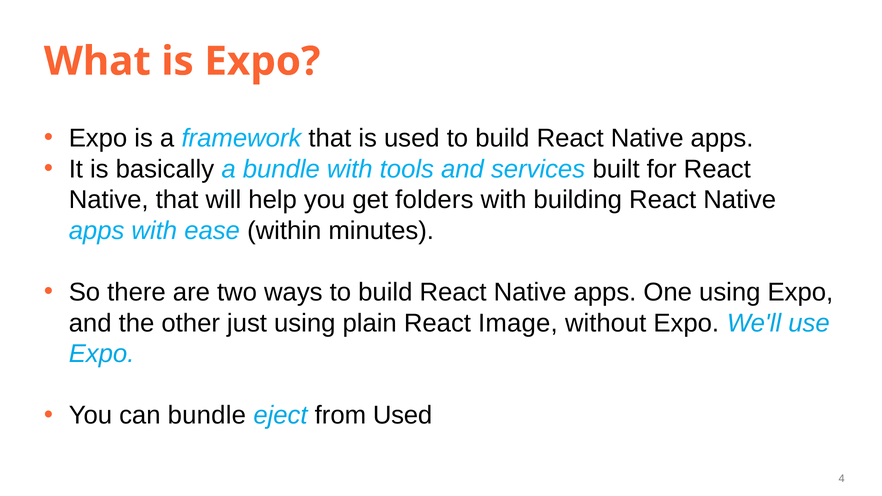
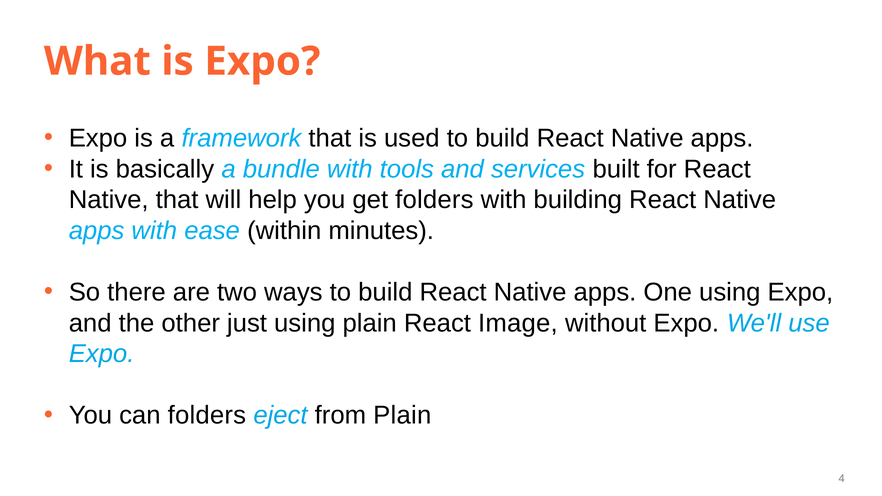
can bundle: bundle -> folders
from Used: Used -> Plain
